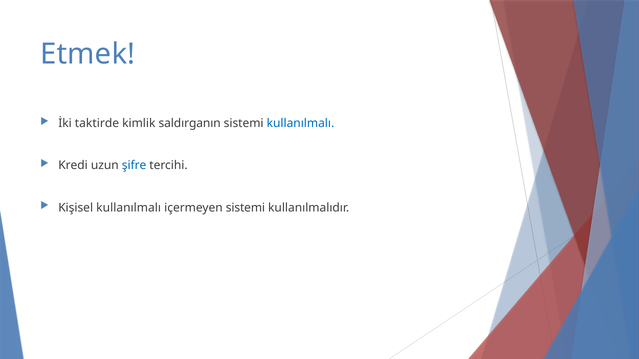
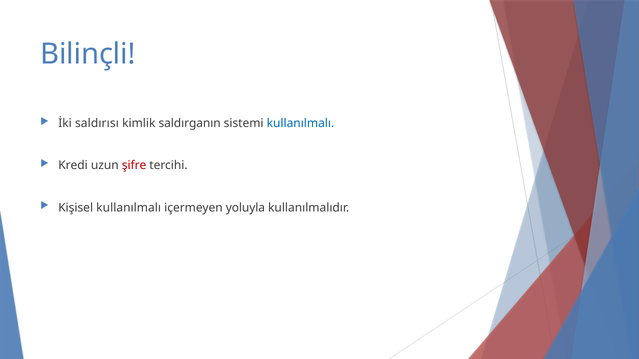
Etmek: Etmek -> Bilinçli
taktirde: taktirde -> saldırısı
şifre colour: blue -> red
içermeyen sistemi: sistemi -> yoluyla
